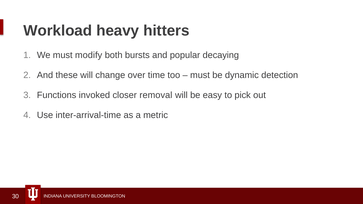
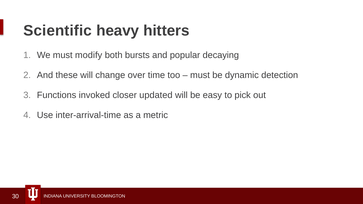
Workload: Workload -> Scientific
removal: removal -> updated
